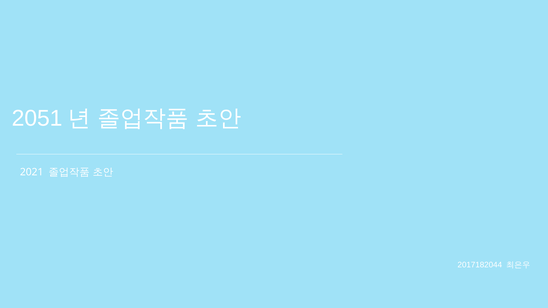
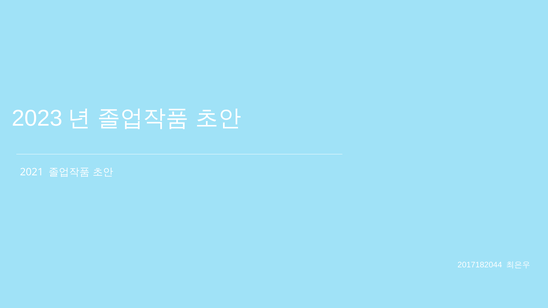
2051: 2051 -> 2023
